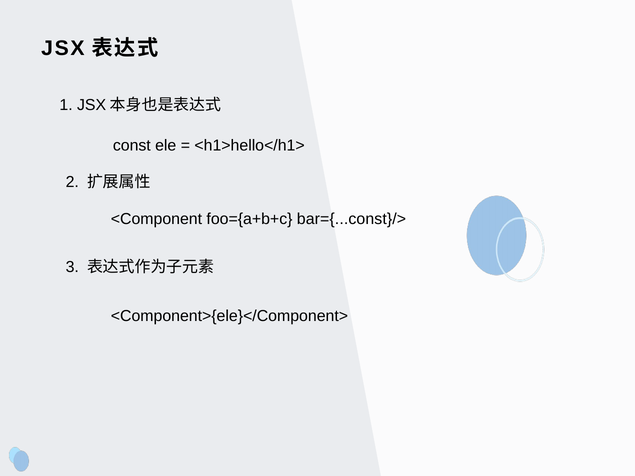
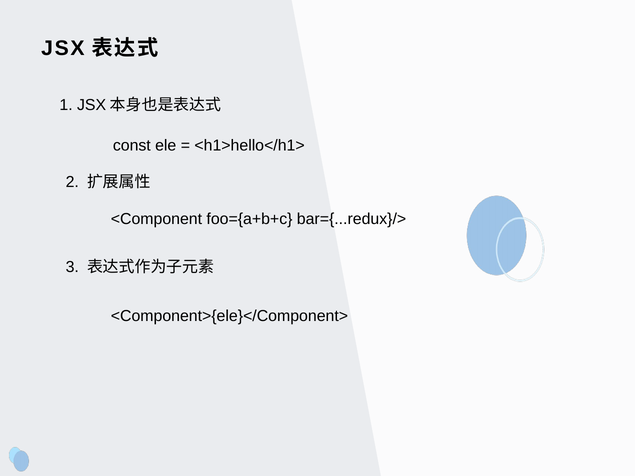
bar={...const}/>: bar={...const}/> -> bar={...redux}/>
